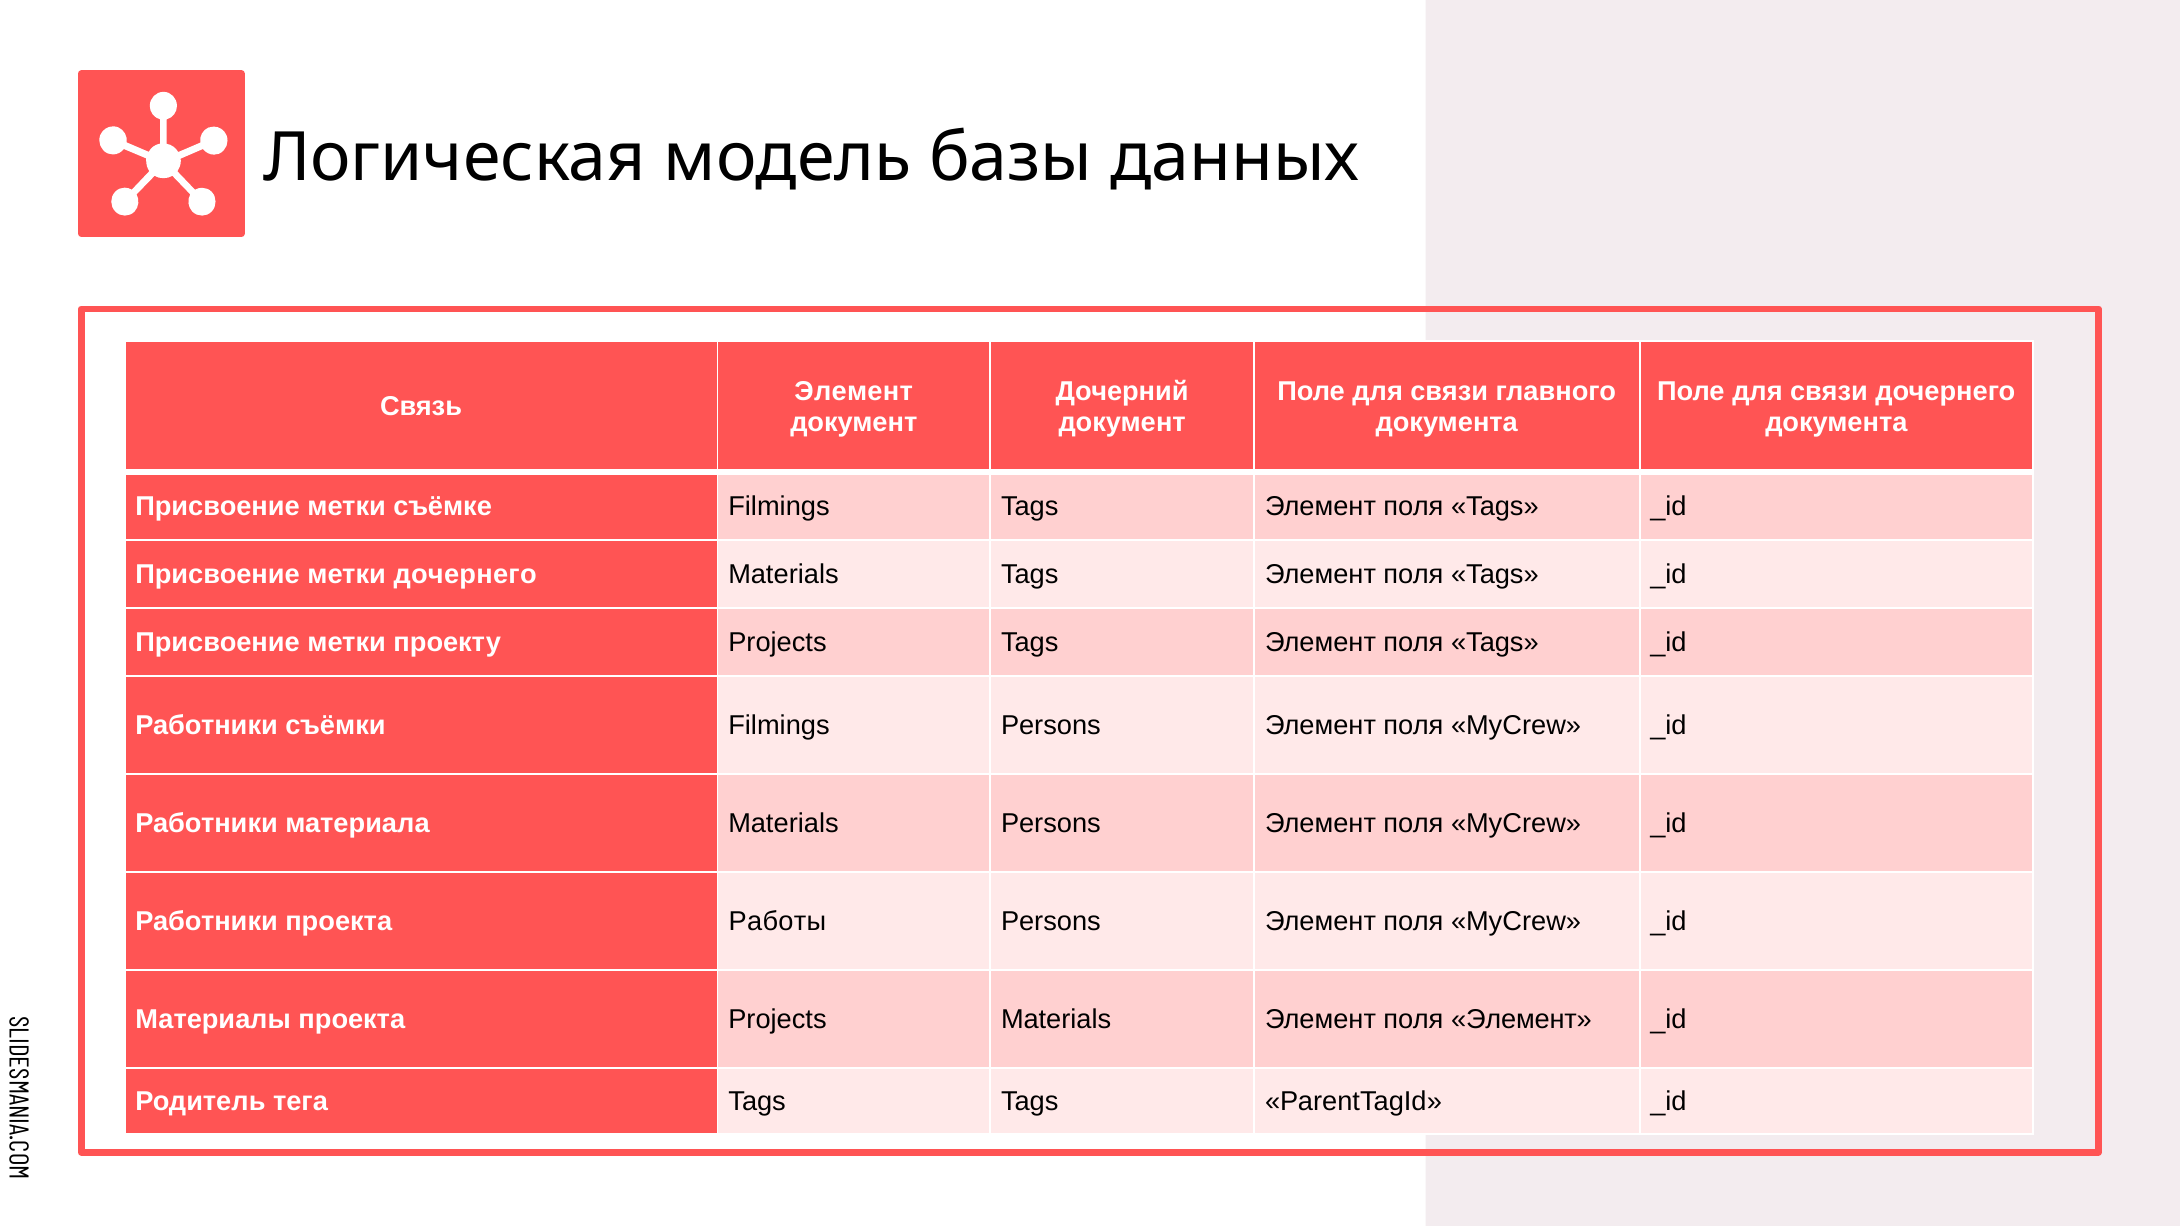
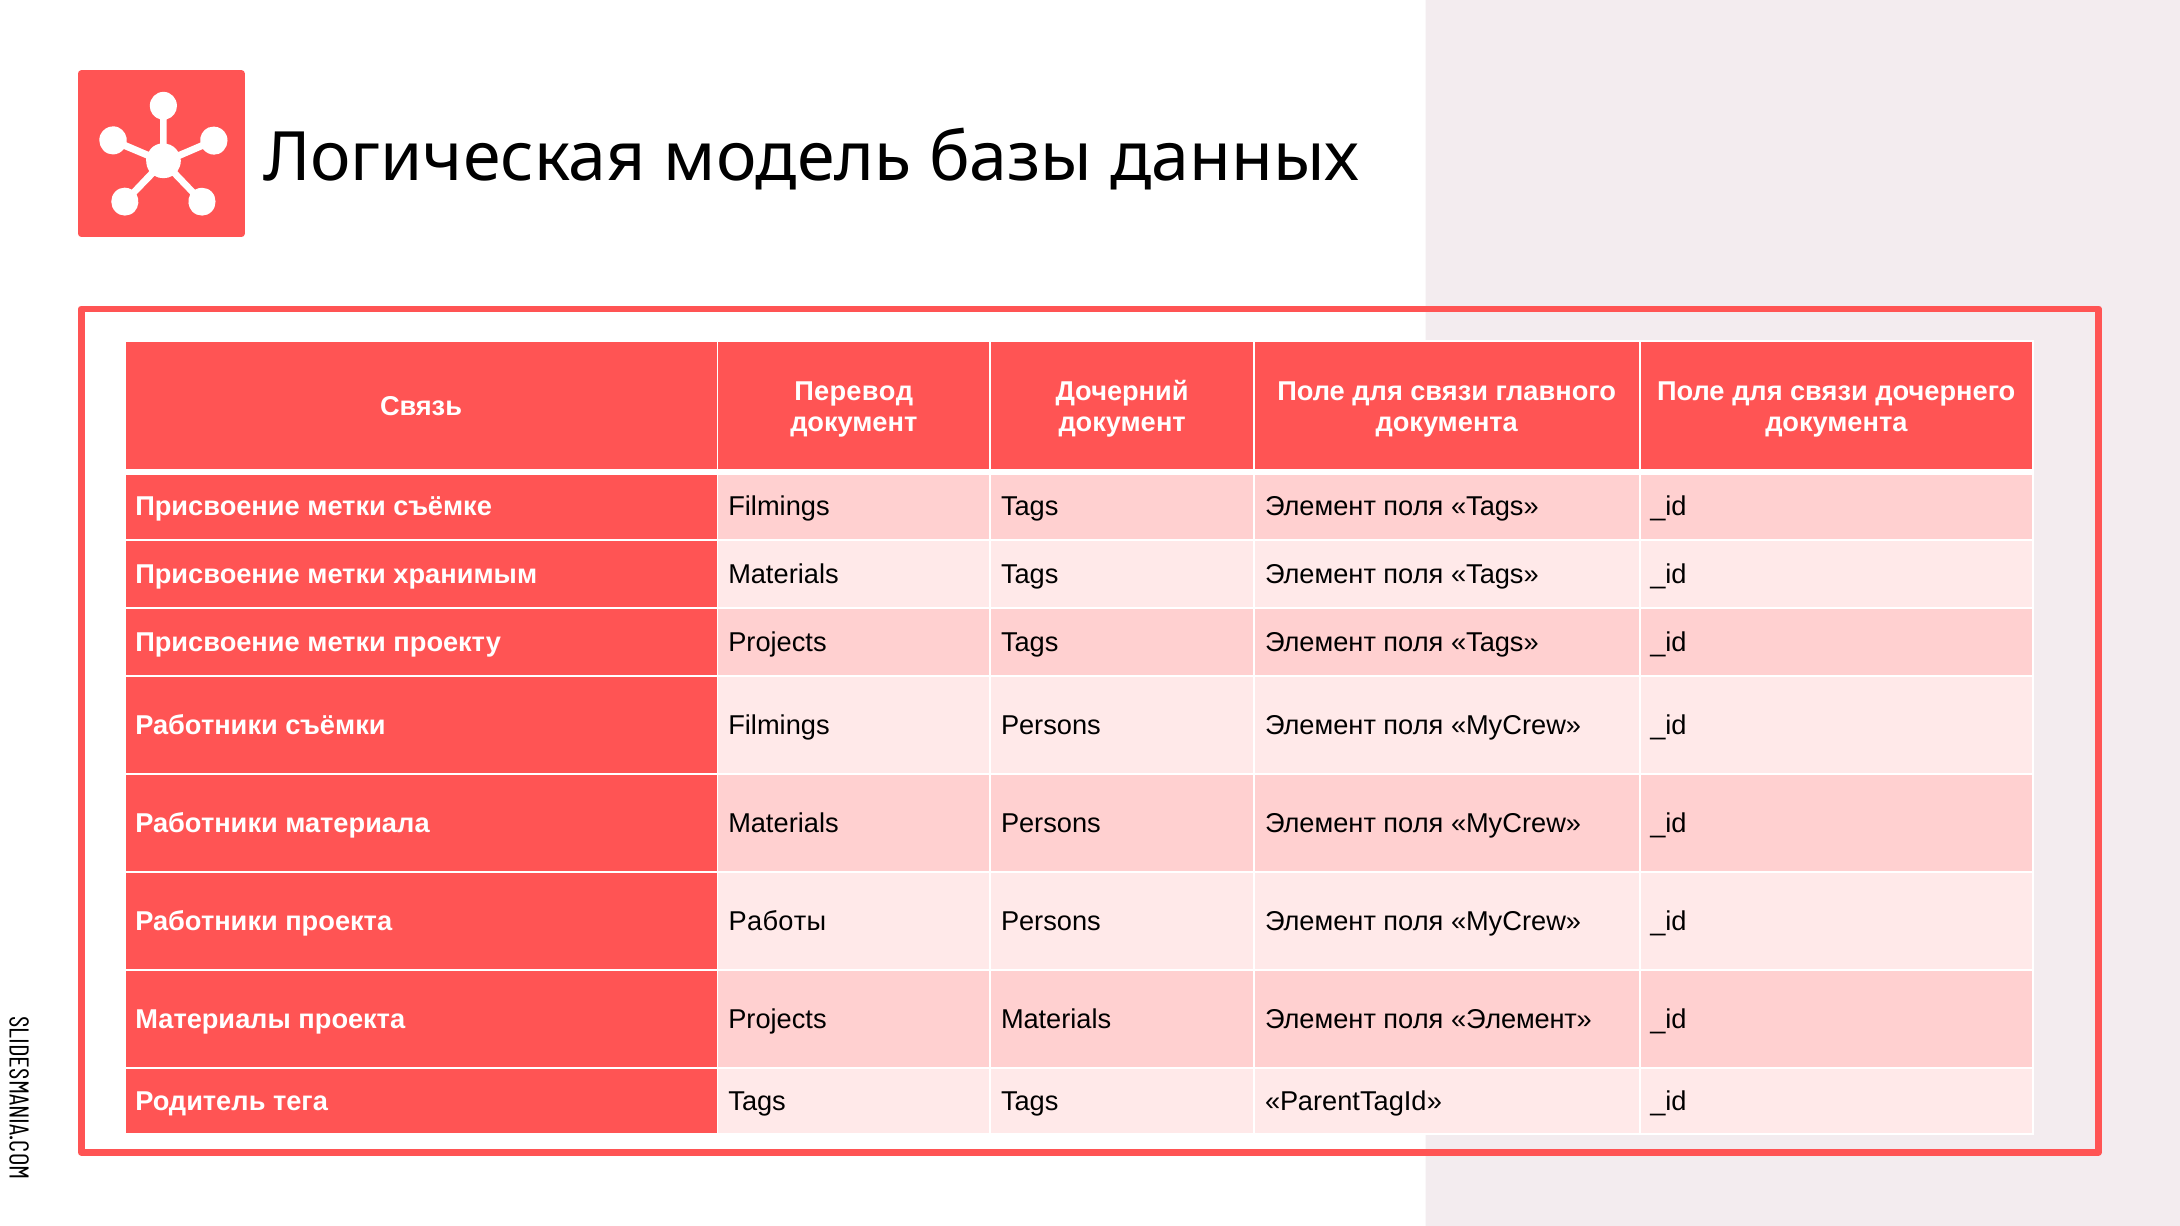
Элемент at (854, 392): Элемент -> Перевод
метки дочернего: дочернего -> хранимым
